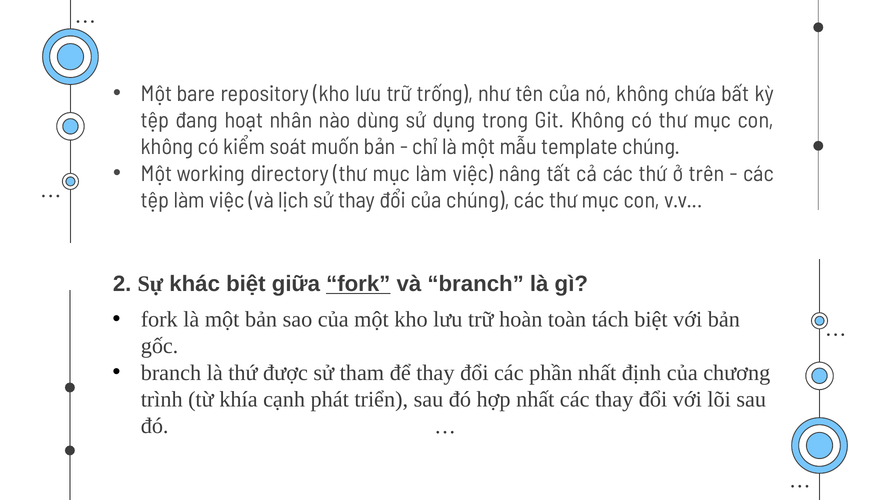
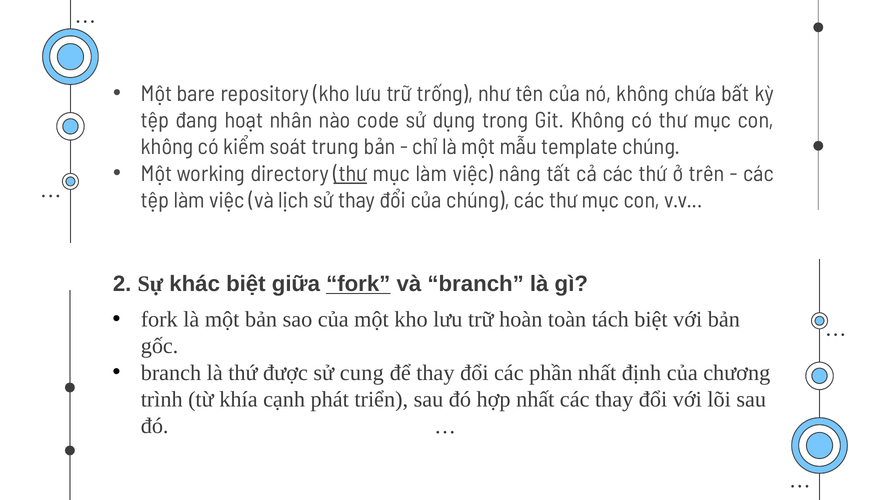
dùng: dùng -> code
muốn: muốn -> trung
thư at (350, 174) underline: none -> present
tham: tham -> cung
